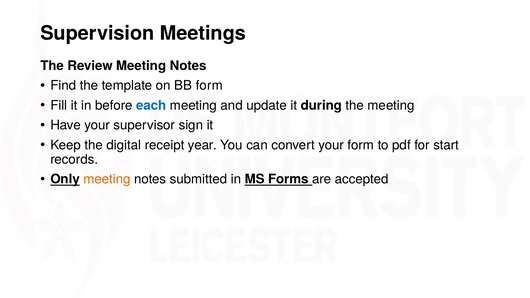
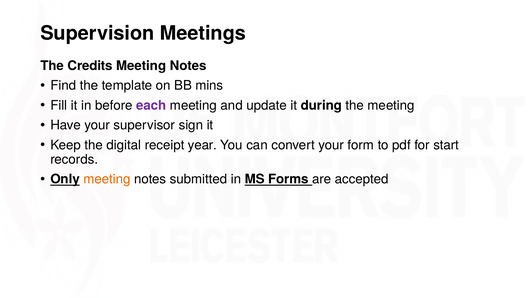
Review: Review -> Credits
BB form: form -> mins
each colour: blue -> purple
